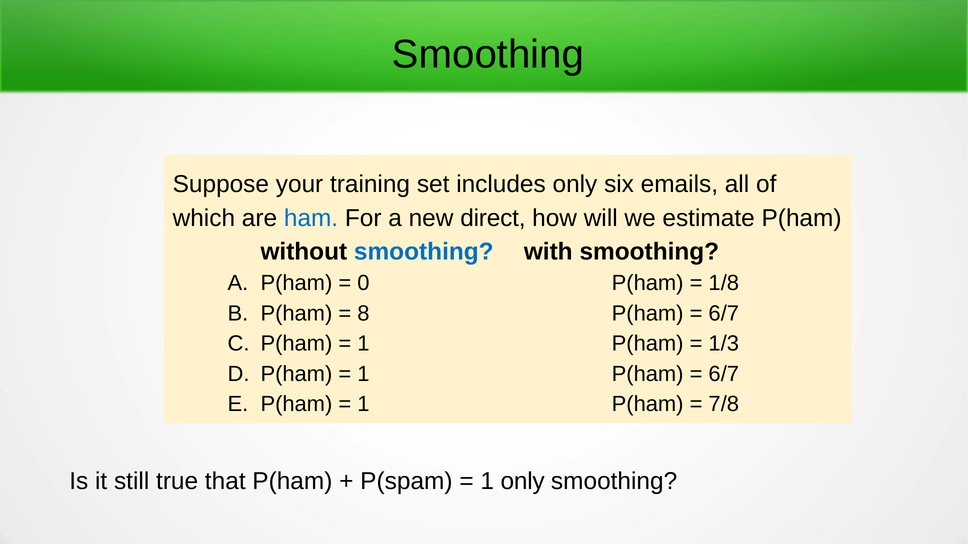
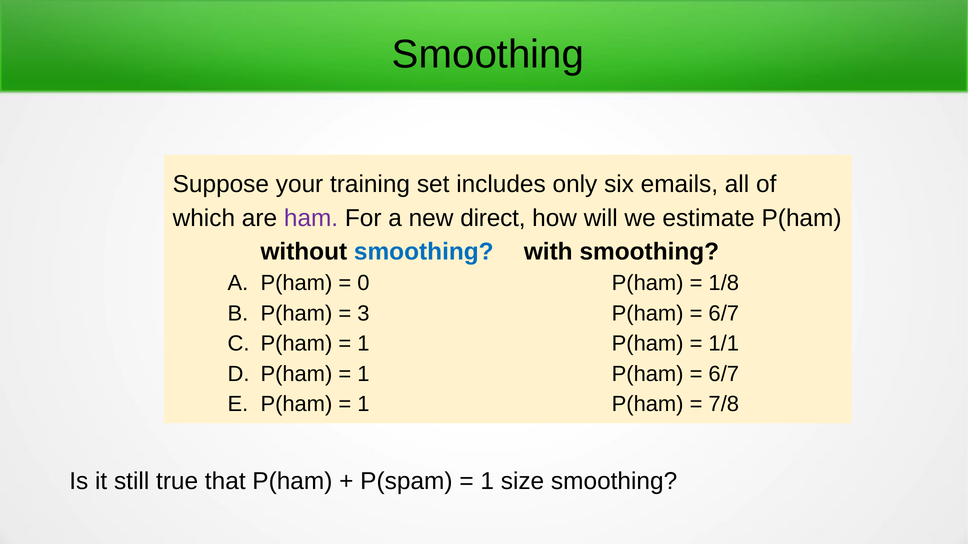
ham colour: blue -> purple
8: 8 -> 3
1/3: 1/3 -> 1/1
1 only: only -> size
